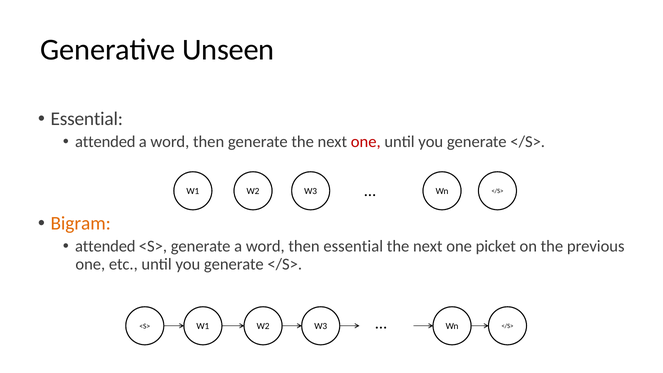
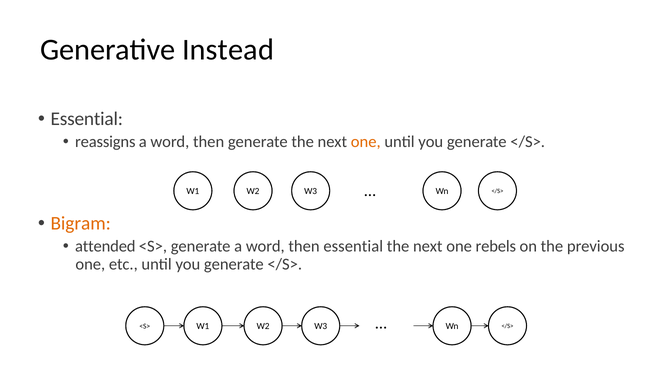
Unseen: Unseen -> Instead
attended at (105, 142): attended -> reassigns
one at (366, 142) colour: red -> orange
picket: picket -> rebels
